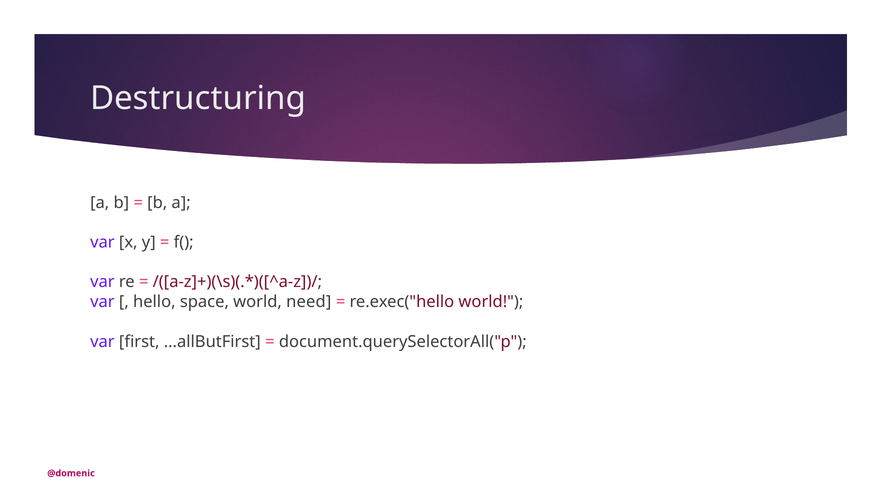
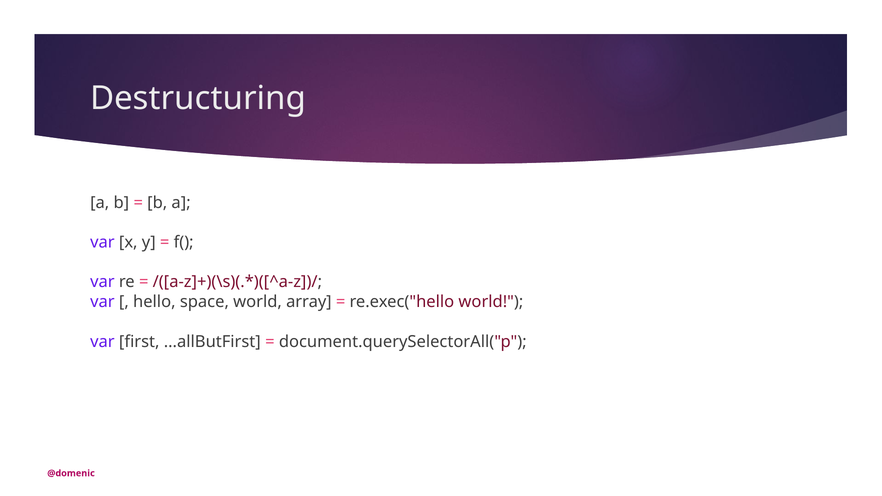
need: need -> array
